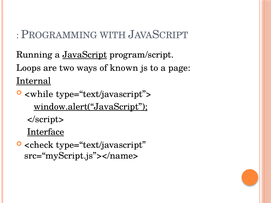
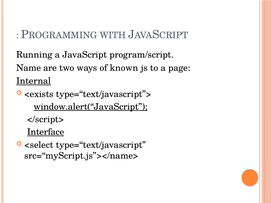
JavaScript underline: present -> none
Loops: Loops -> Name
<while: <while -> <exists
<check: <check -> <select
